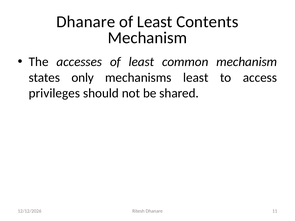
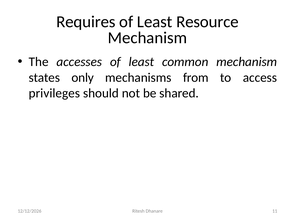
Dhanare at (86, 22): Dhanare -> Requires
Contents: Contents -> Resource
mechanisms least: least -> from
